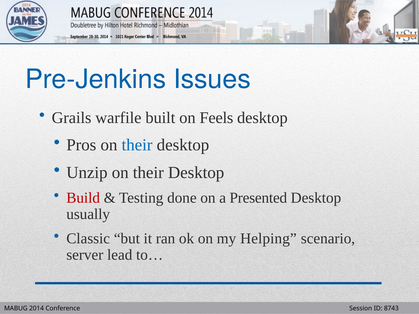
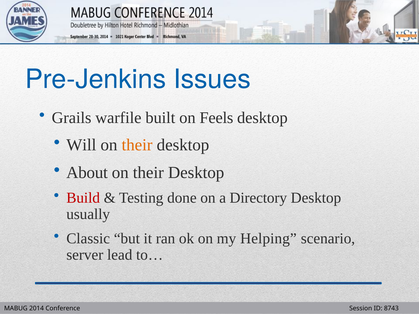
Pros: Pros -> Will
their at (137, 145) colour: blue -> orange
Unzip: Unzip -> About
Presented: Presented -> Directory
